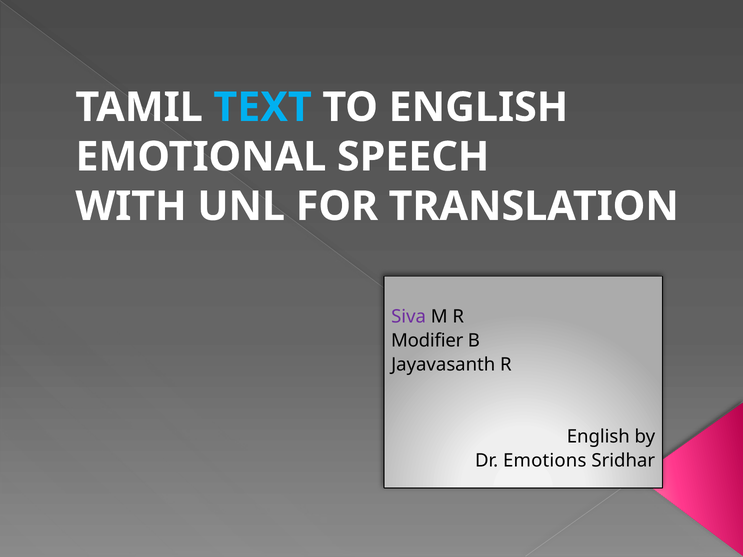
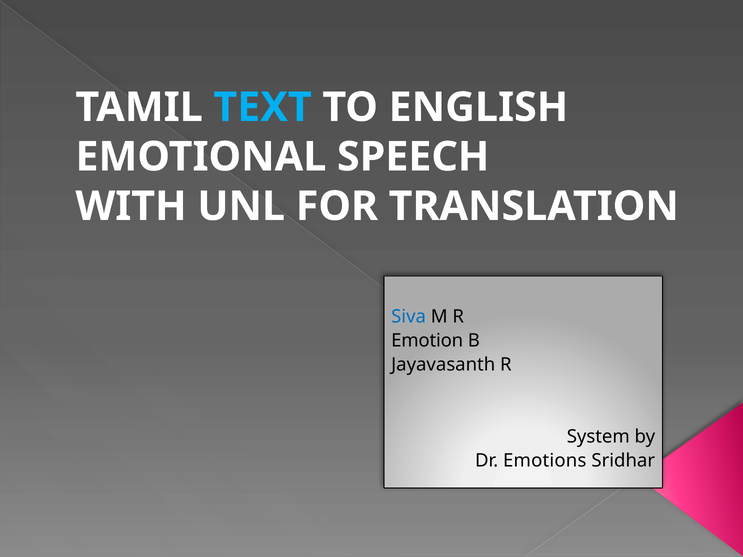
Siva colour: purple -> blue
Modifier: Modifier -> Emotion
English at (598, 437): English -> System
